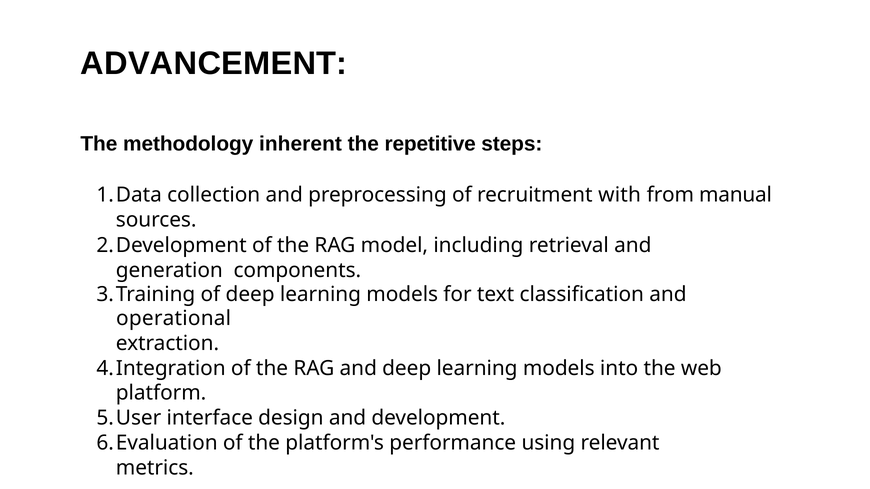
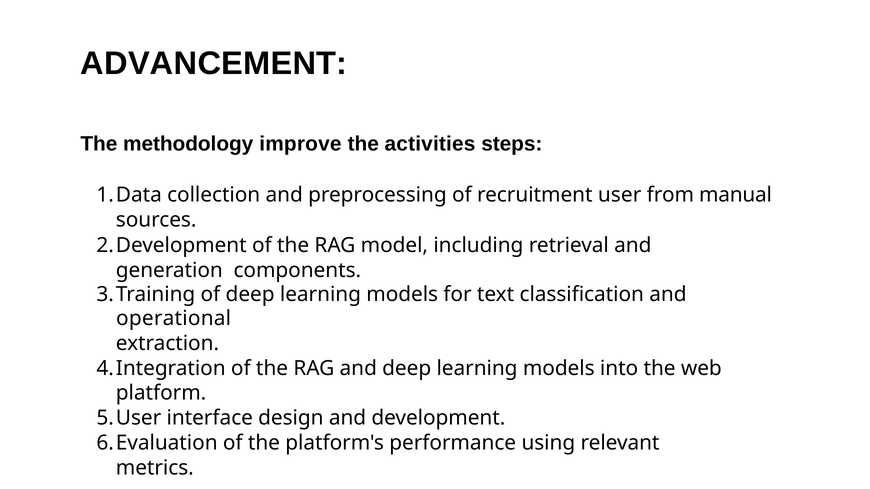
inherent: inherent -> improve
repetitive: repetitive -> activities
with: with -> user
